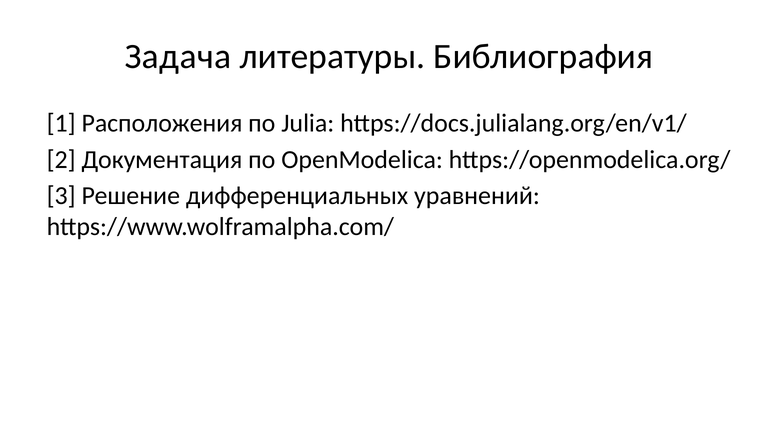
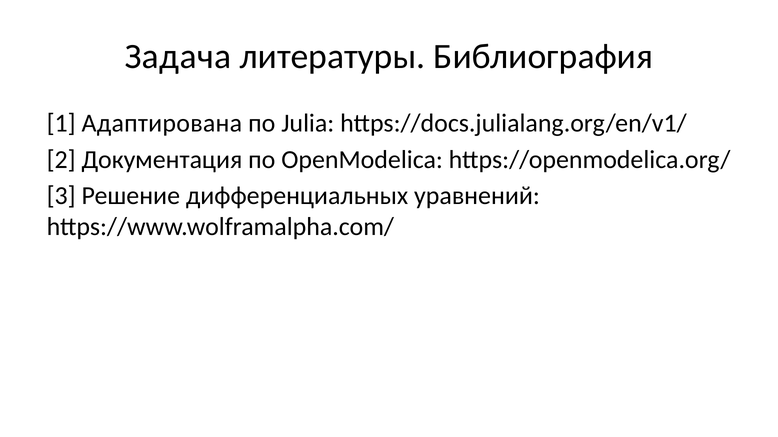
Расположения: Расположения -> Адаптирована
